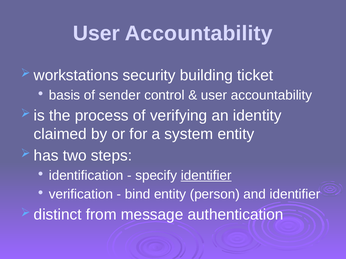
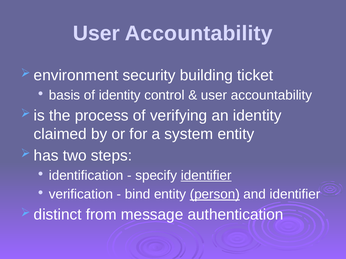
workstations: workstations -> environment
of sender: sender -> identity
person underline: none -> present
